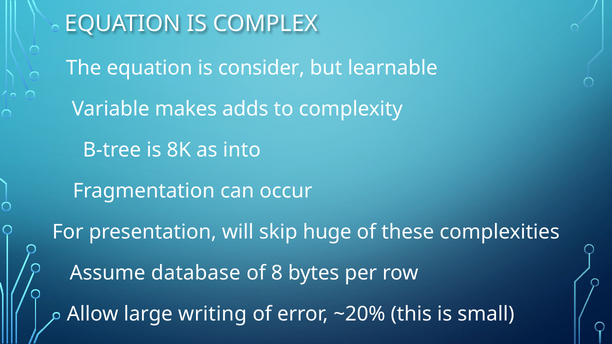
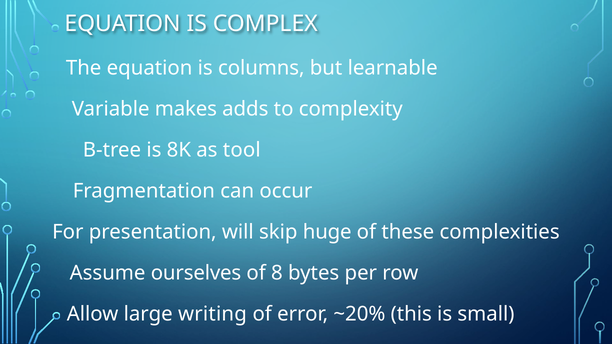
consider: consider -> columns
into: into -> tool
database: database -> ourselves
